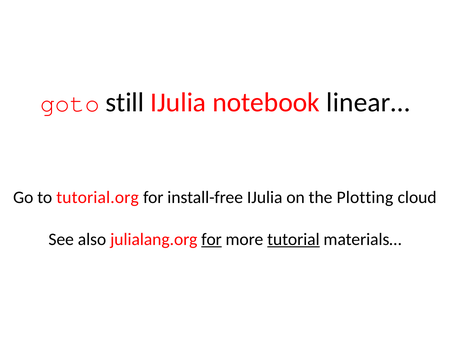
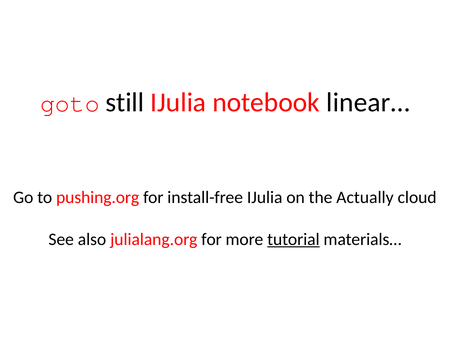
tutorial.org: tutorial.org -> pushing.org
Plotting: Plotting -> Actually
for at (212, 240) underline: present -> none
